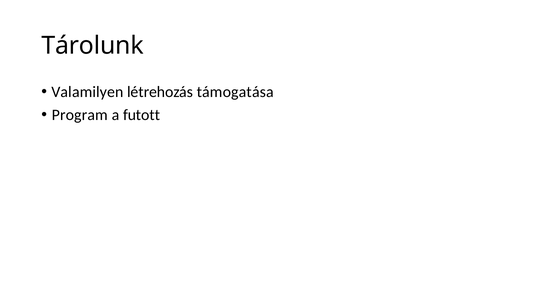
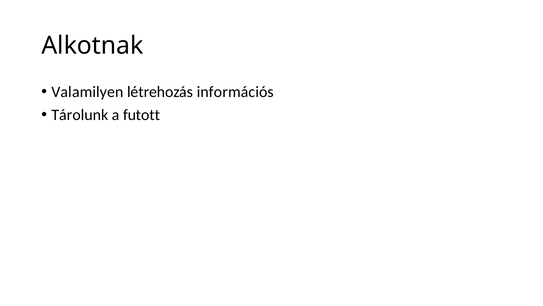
Tárolunk: Tárolunk -> Alkotnak
támogatása: támogatása -> információs
Program: Program -> Tárolunk
